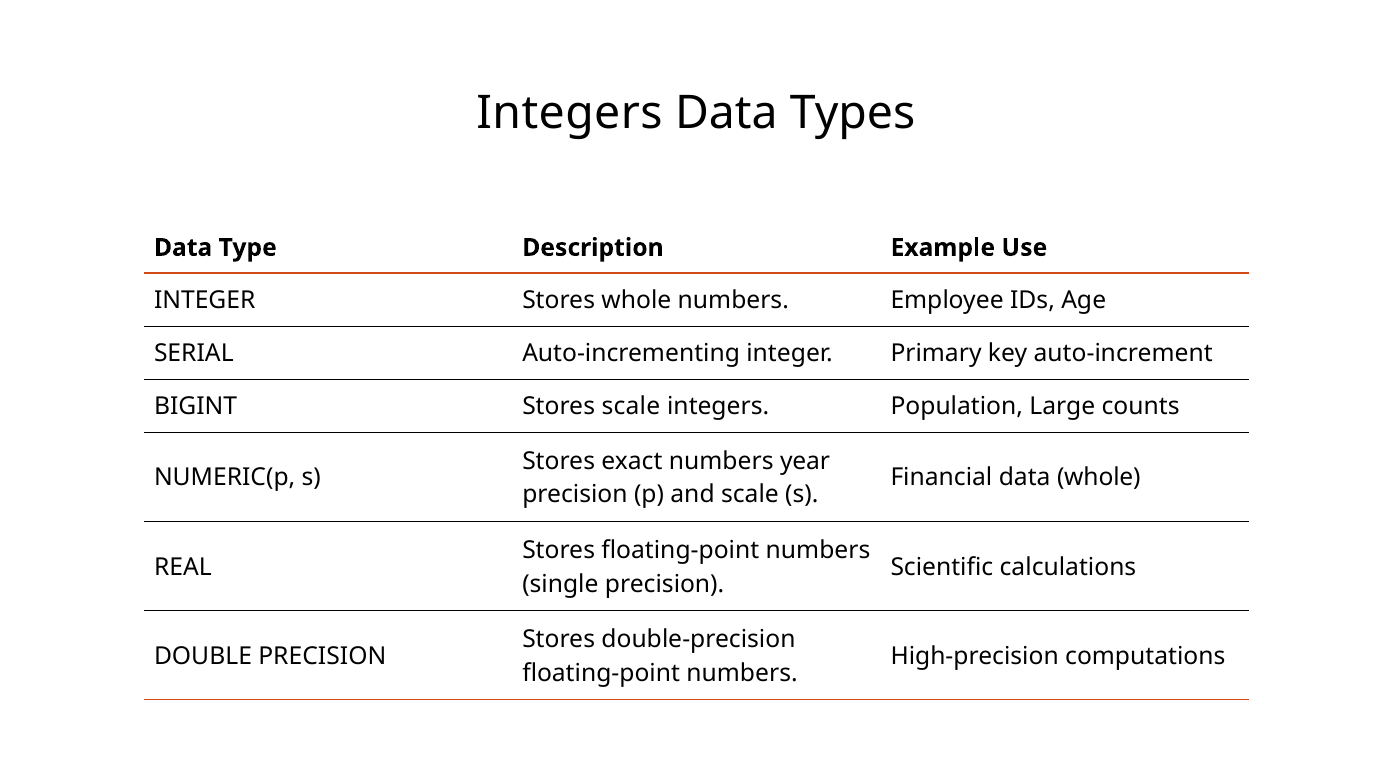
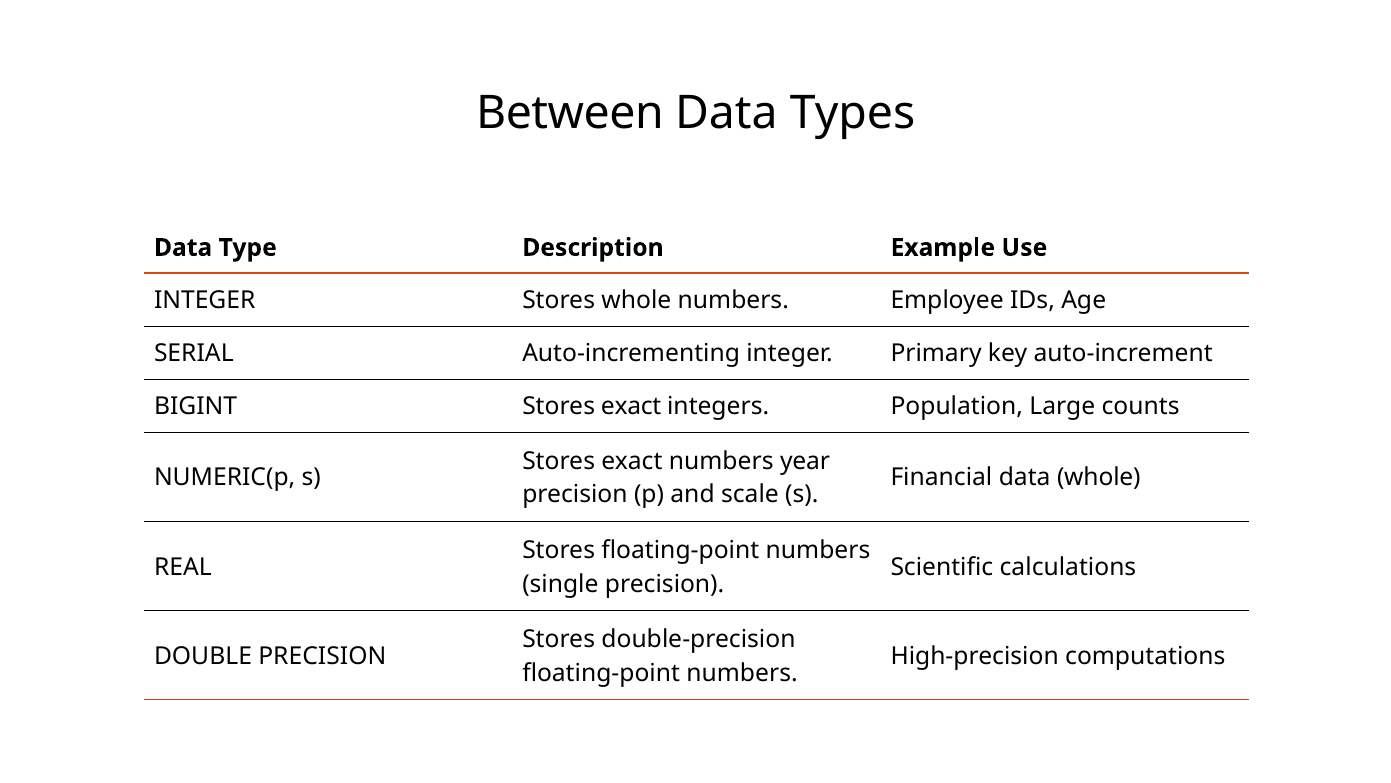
Integers at (569, 114): Integers -> Between
BIGINT Stores scale: scale -> exact
